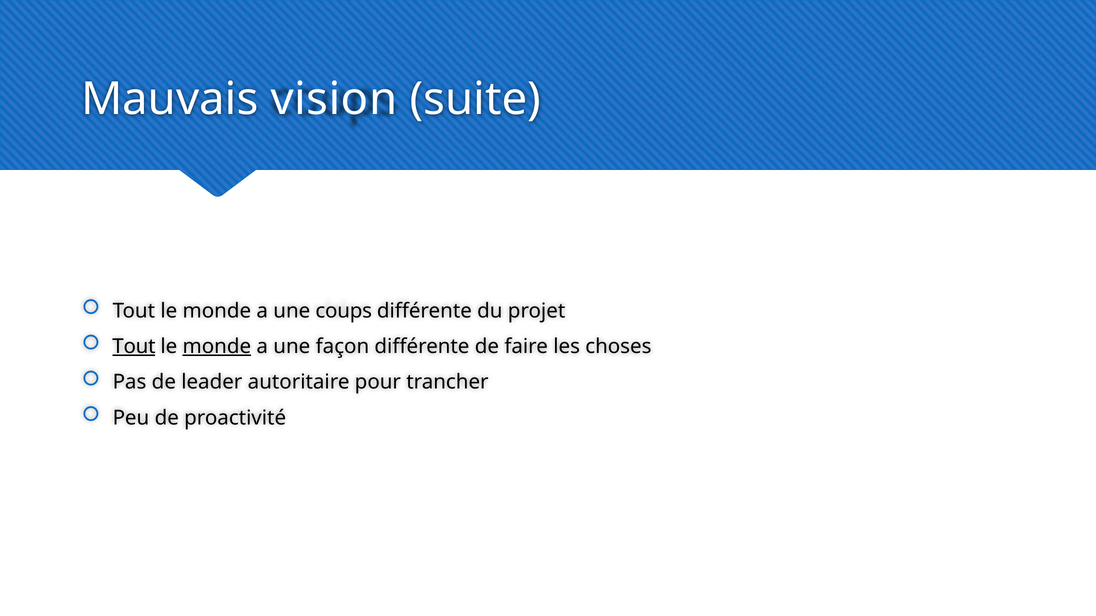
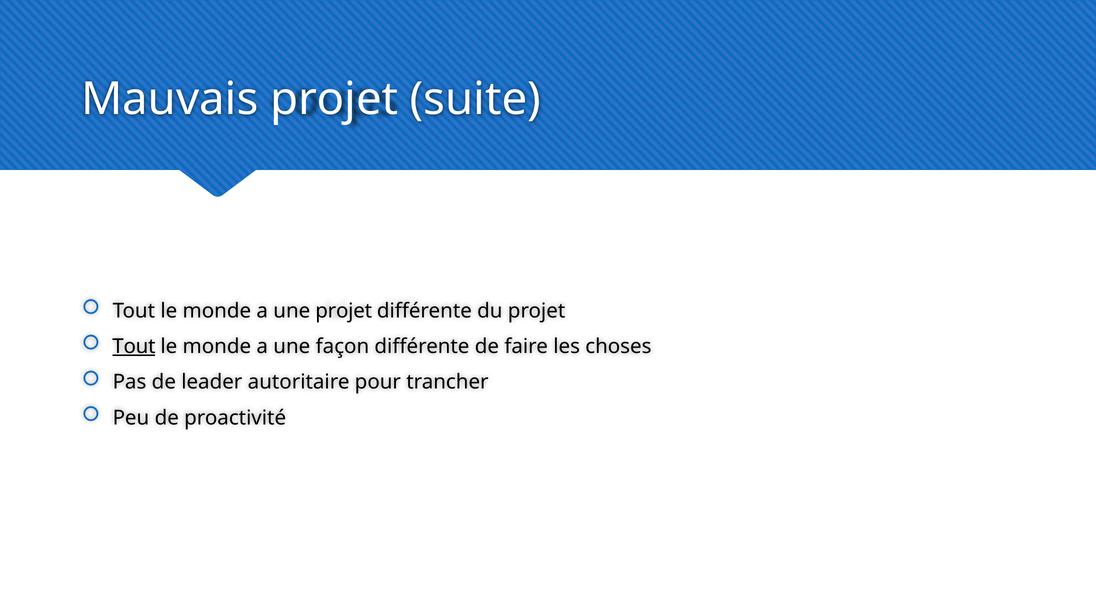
Mauvais vision: vision -> projet
une coups: coups -> projet
monde at (217, 347) underline: present -> none
